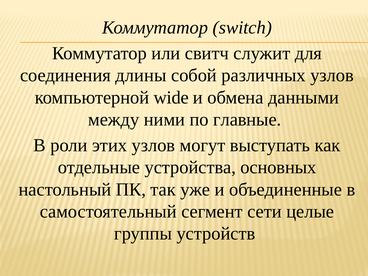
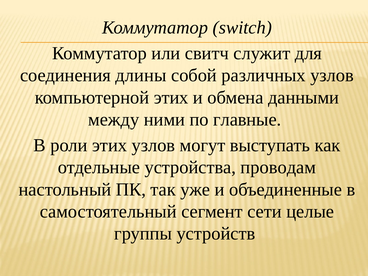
компьютерной wide: wide -> этих
основных: основных -> проводам
